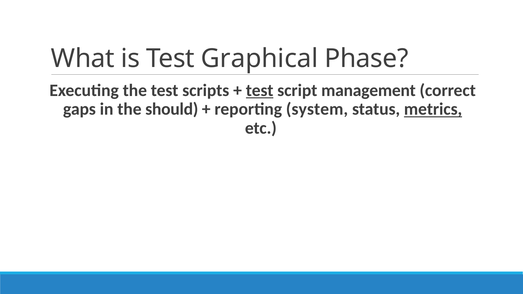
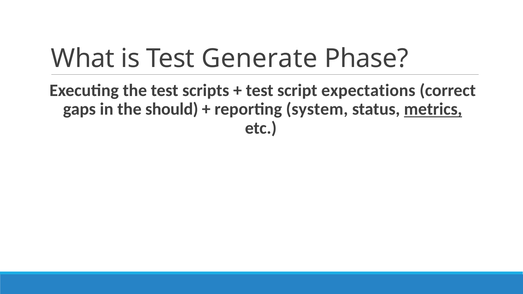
Graphical: Graphical -> Generate
test at (260, 90) underline: present -> none
management: management -> expectations
